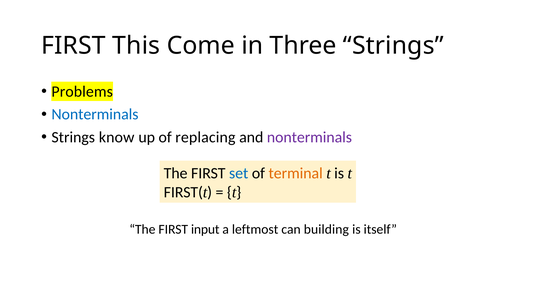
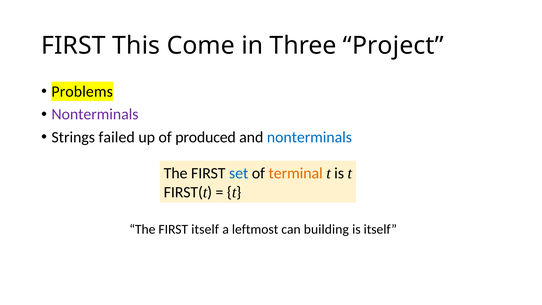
Three Strings: Strings -> Project
Nonterminals at (95, 114) colour: blue -> purple
know: know -> failed
replacing: replacing -> produced
nonterminals at (309, 137) colour: purple -> blue
FIRST input: input -> itself
